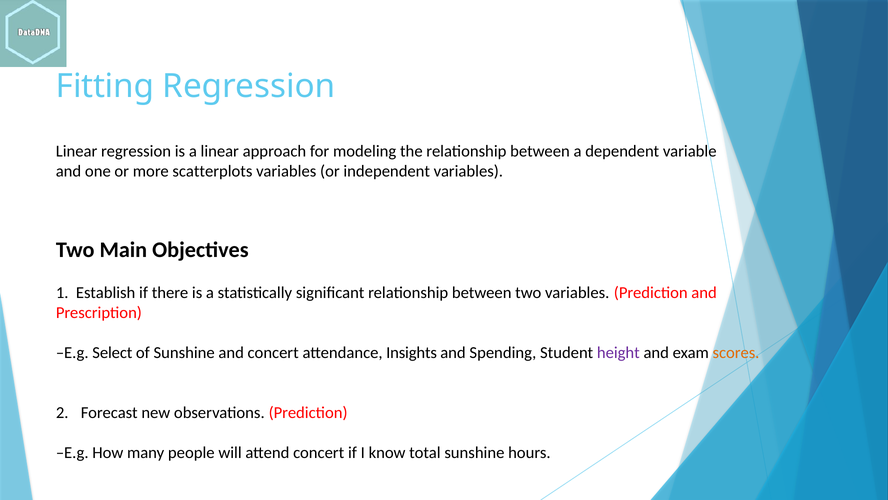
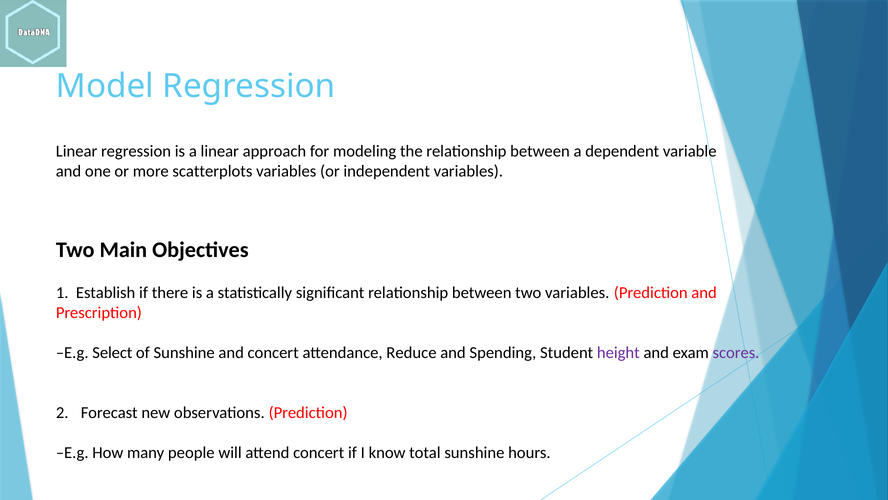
Fitting: Fitting -> Model
Insights: Insights -> Reduce
scores colour: orange -> purple
